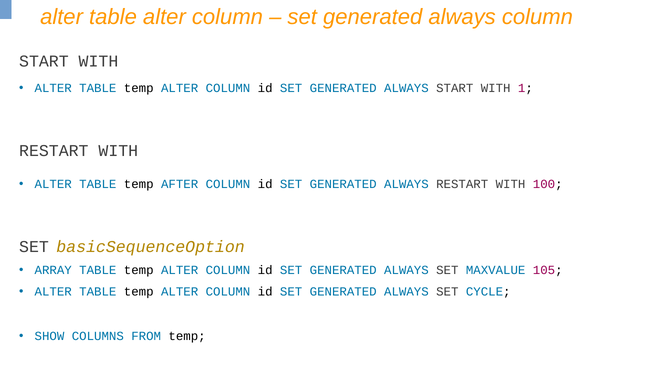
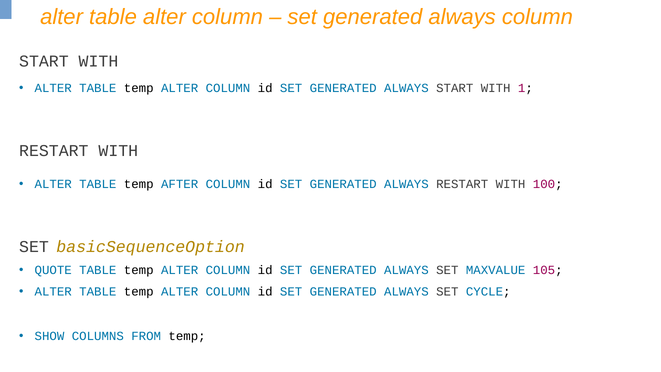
ARRAY: ARRAY -> QUOTE
